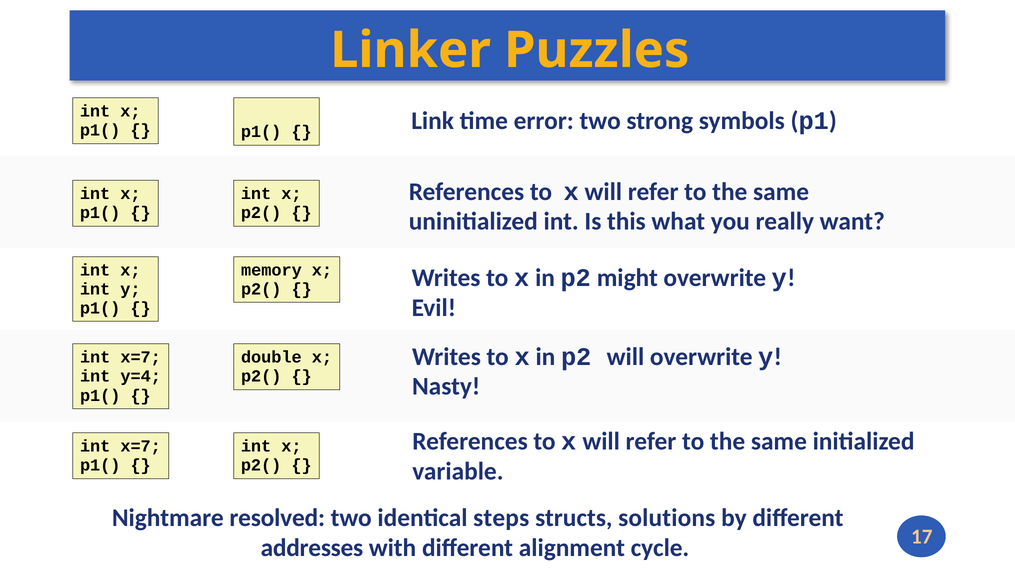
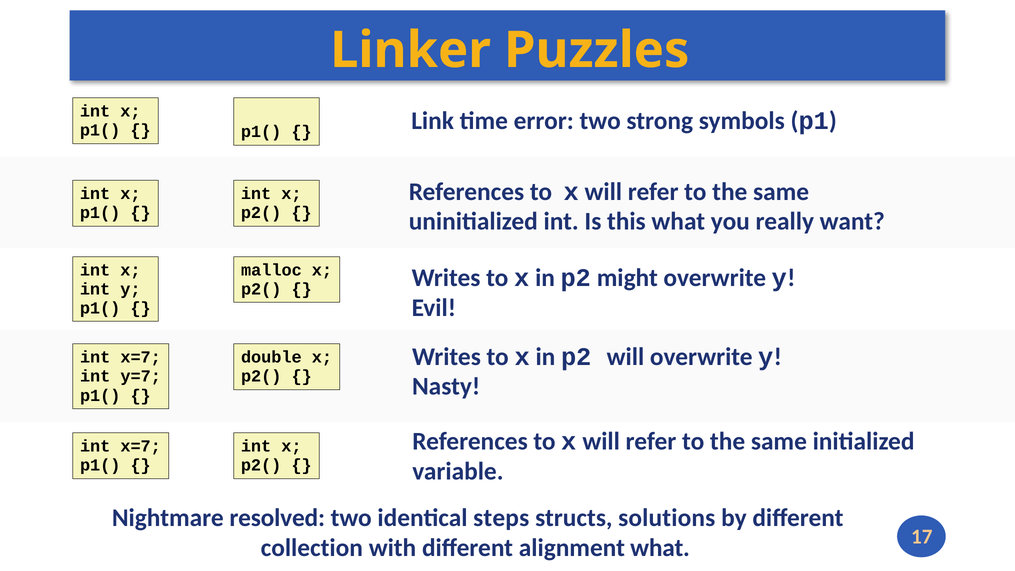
memory: memory -> malloc
y=4: y=4 -> y=7
addresses: addresses -> collection
alignment cycle: cycle -> what
